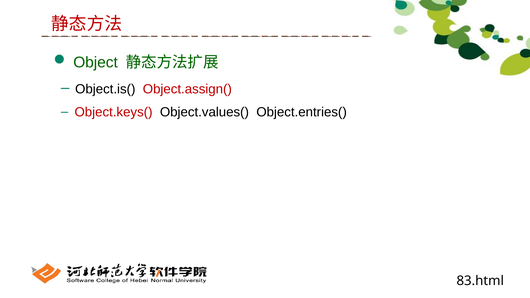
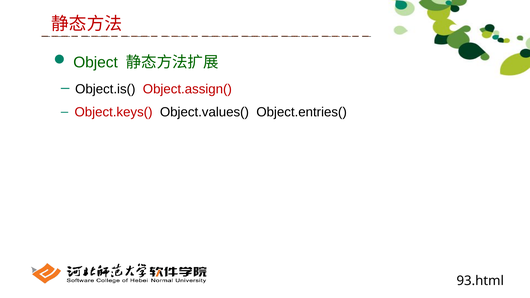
83.html: 83.html -> 93.html
